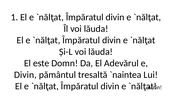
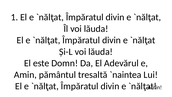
Divin at (25, 75): Divin -> Amin
